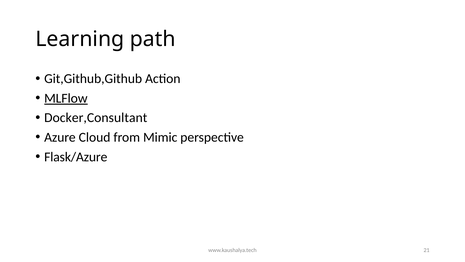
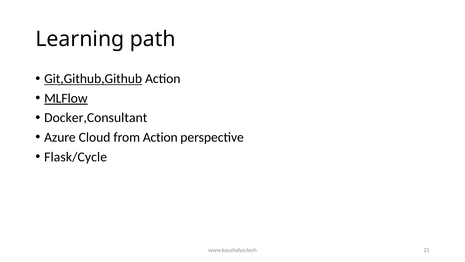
Git,Github,Github underline: none -> present
from Mimic: Mimic -> Action
Flask/Azure: Flask/Azure -> Flask/Cycle
